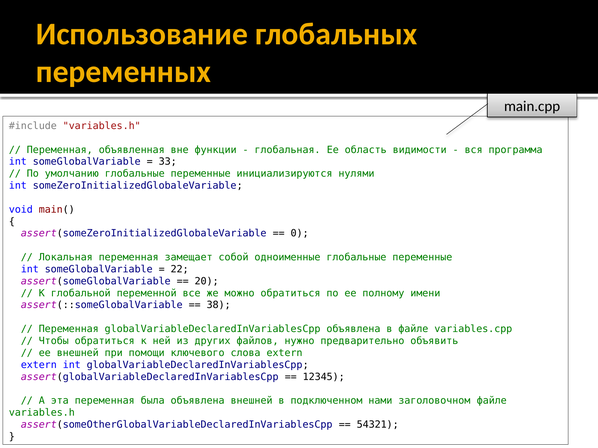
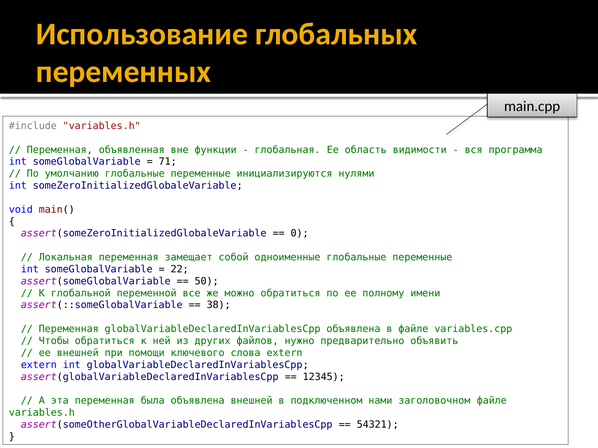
33: 33 -> 71
20: 20 -> 50
